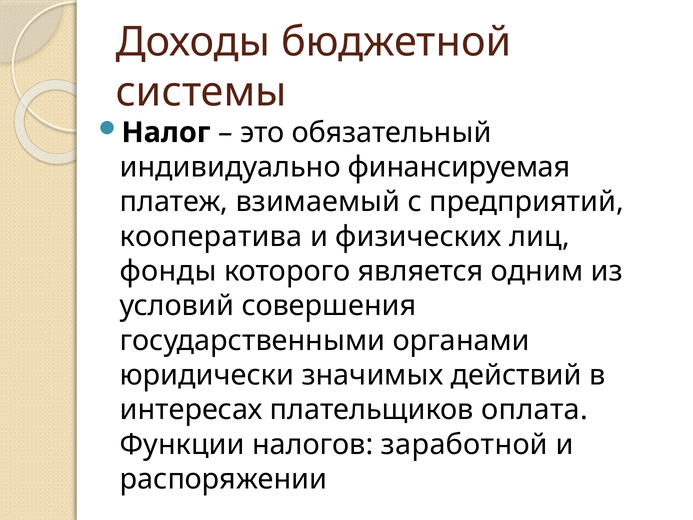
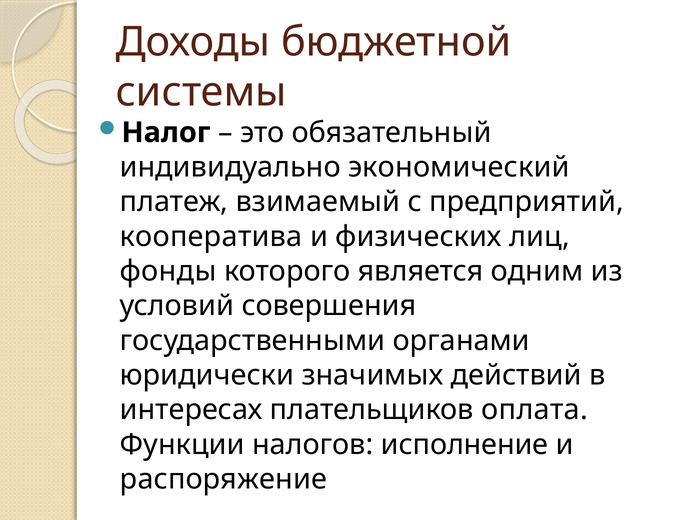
финансируемая: финансируемая -> экономический
заработной: заработной -> исполнение
распоряжении: распоряжении -> распоряжение
